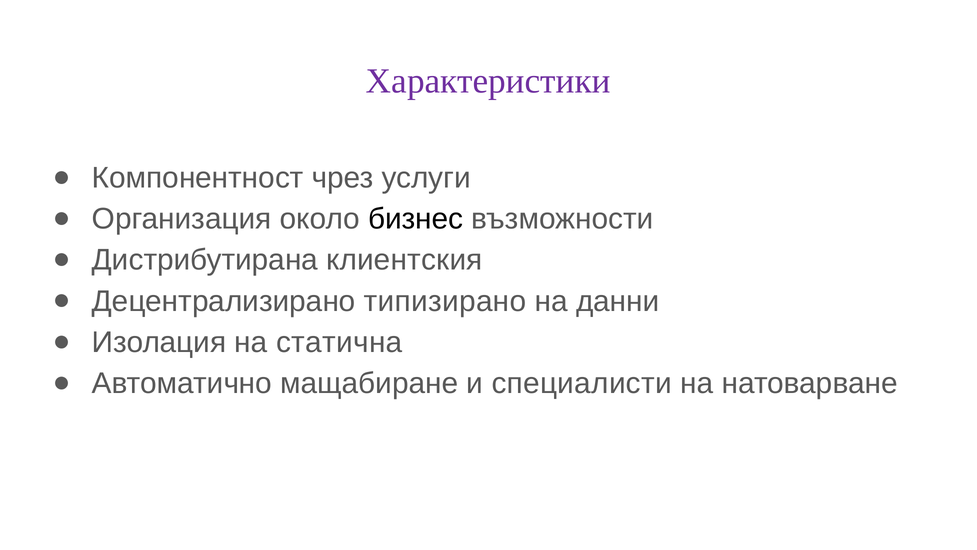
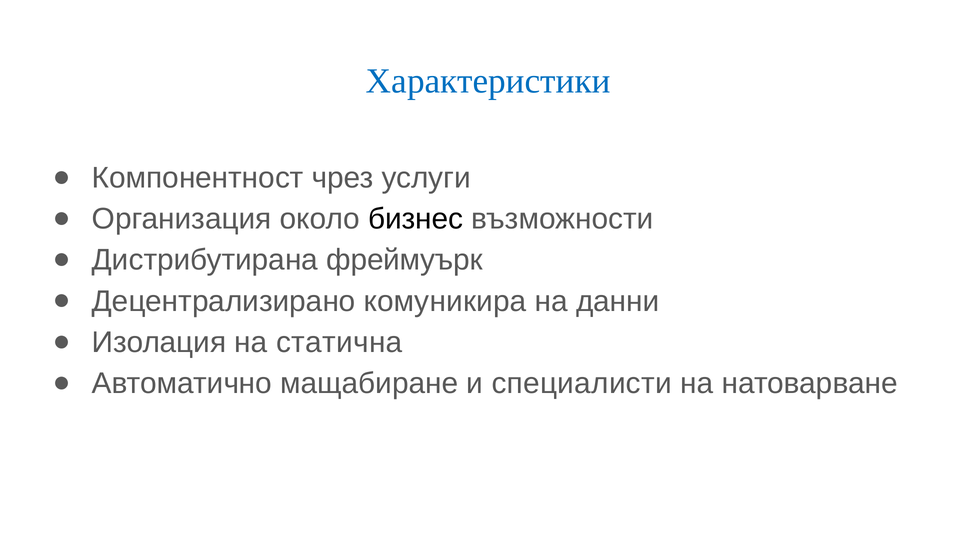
Характеристики colour: purple -> blue
клиентския: клиентския -> фреймуърк
типизирано: типизирано -> комуникира
